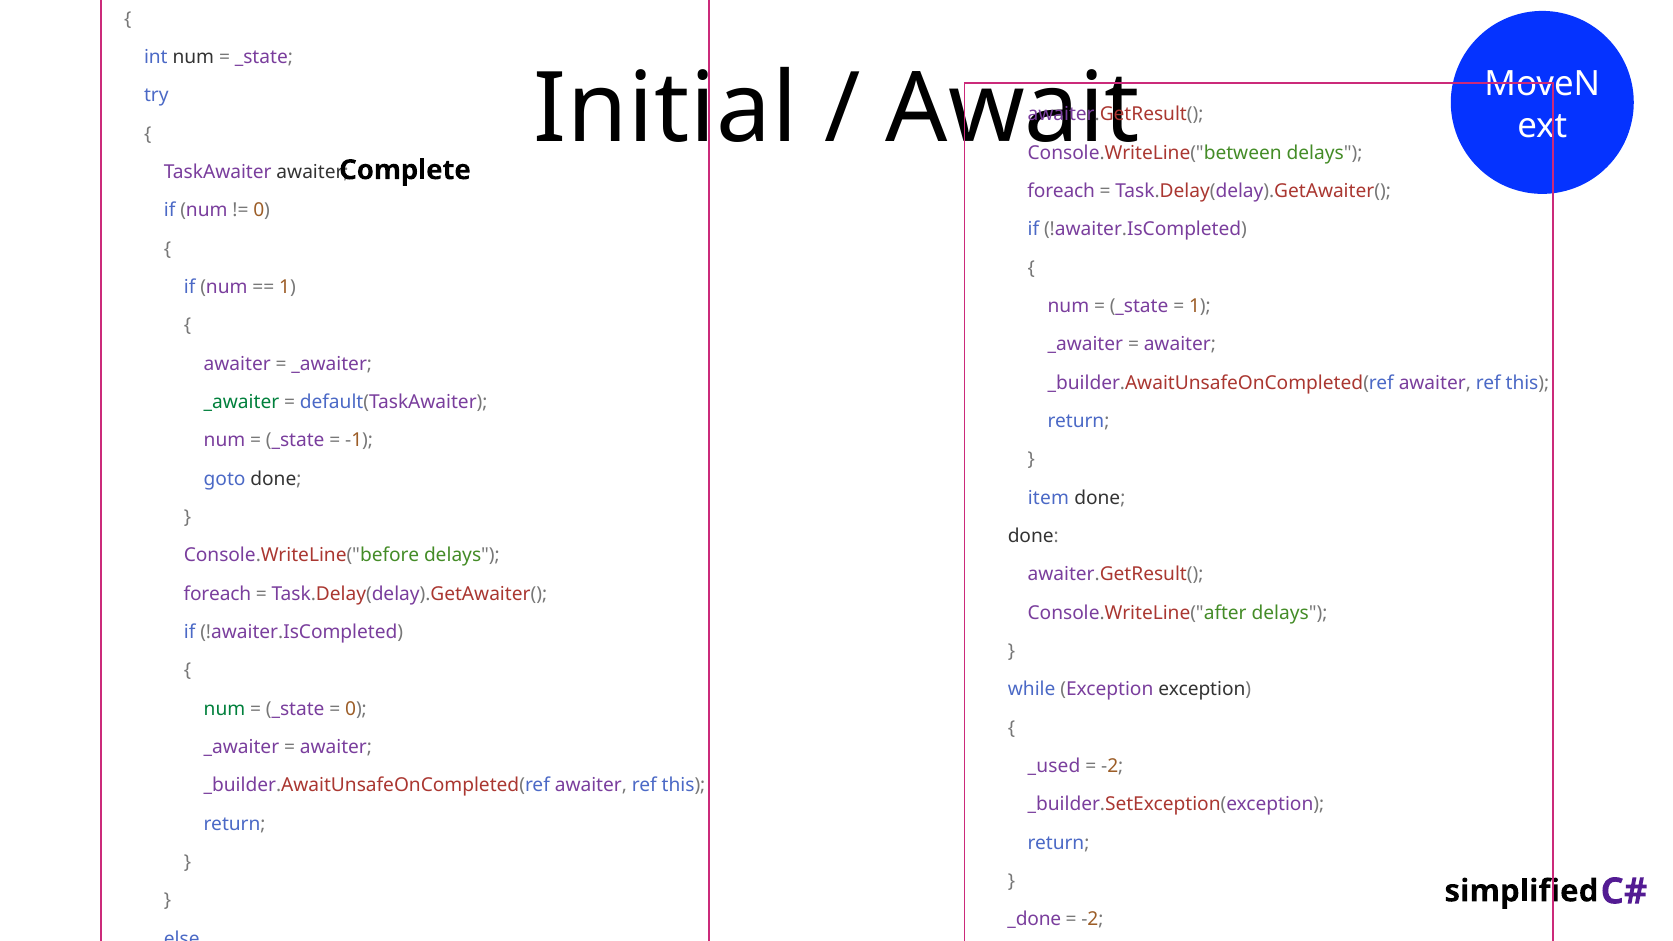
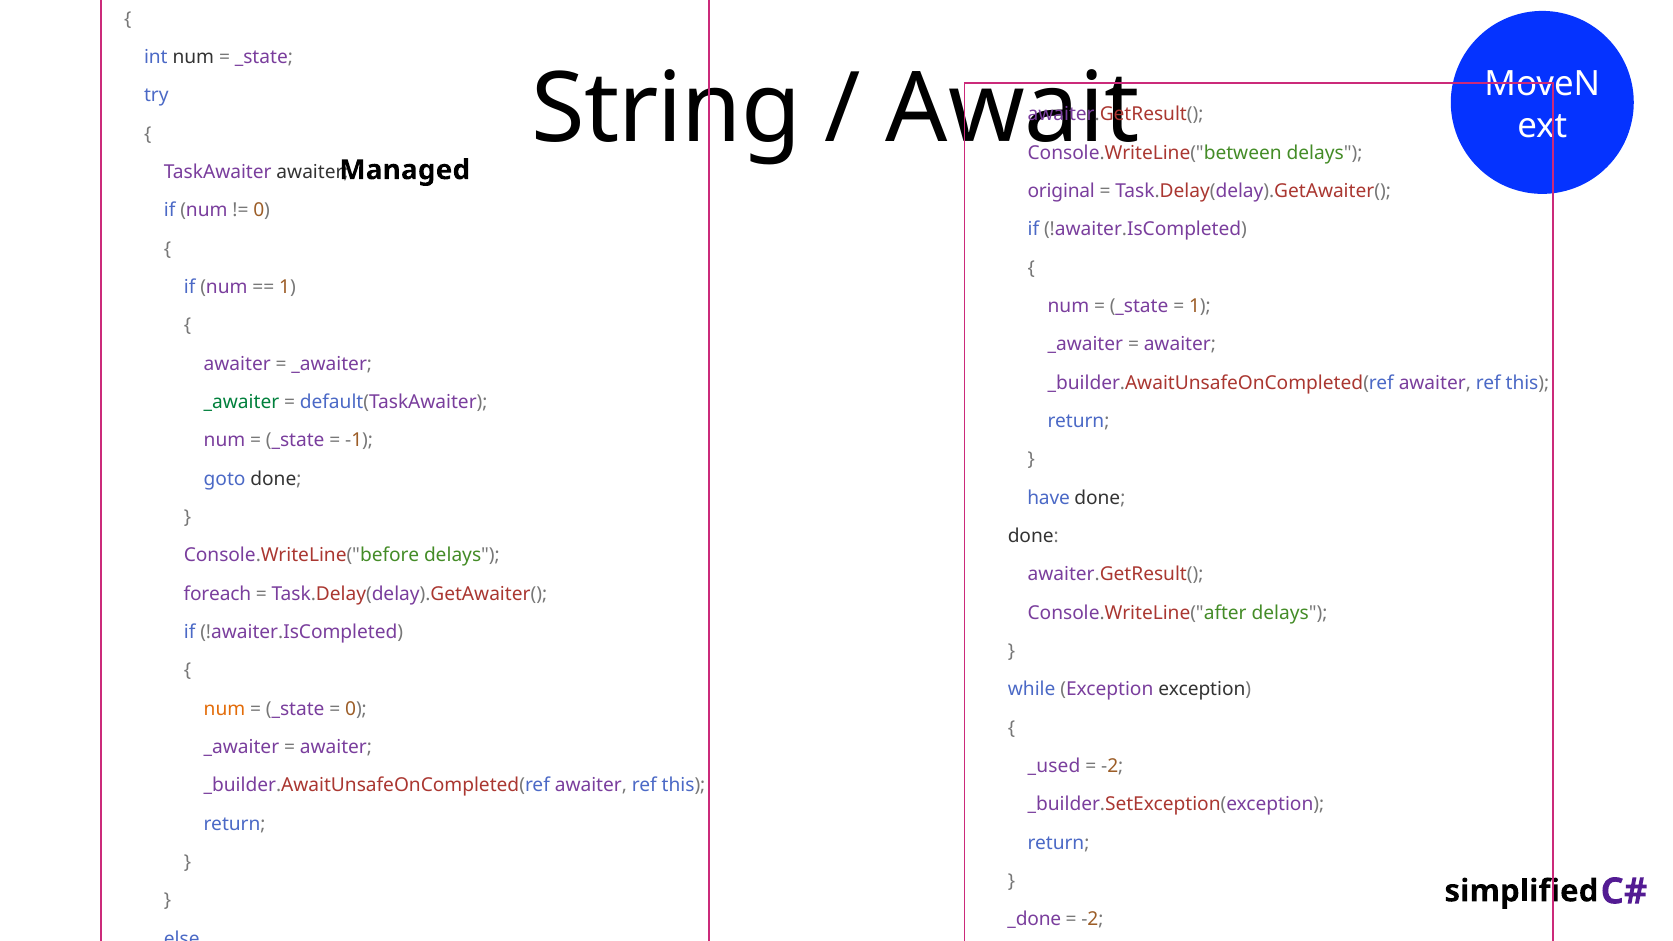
Initial: Initial -> String
Complete: Complete -> Managed
foreach at (1061, 191): foreach -> original
item: item -> have
num at (225, 709) colour: green -> orange
